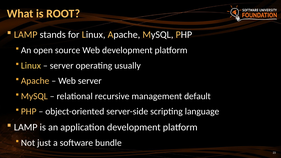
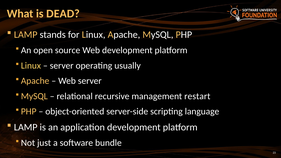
ROOT: ROOT -> DEAD
default: default -> restart
